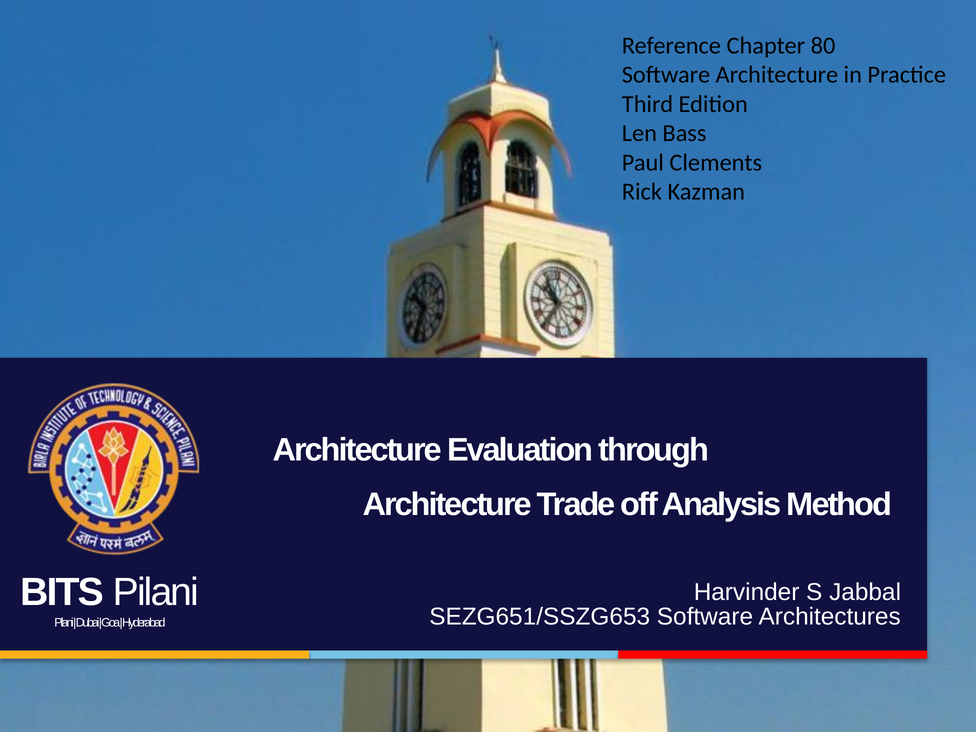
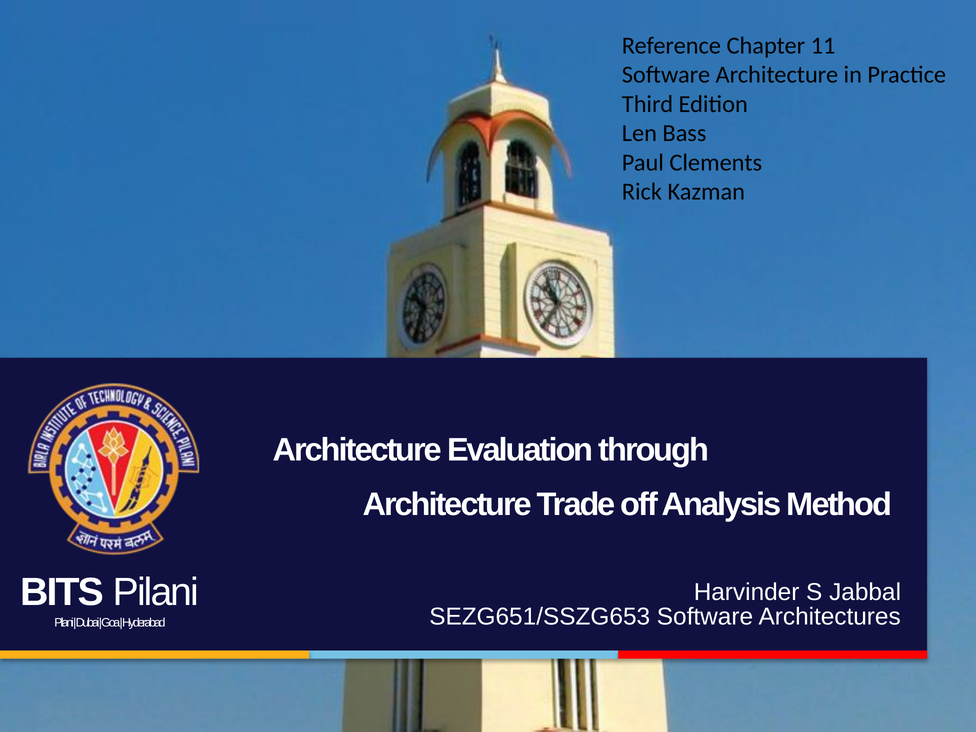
80: 80 -> 11
